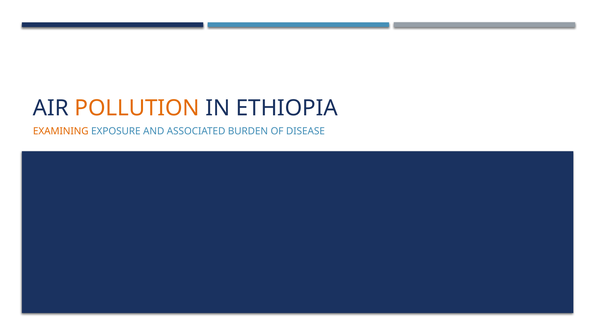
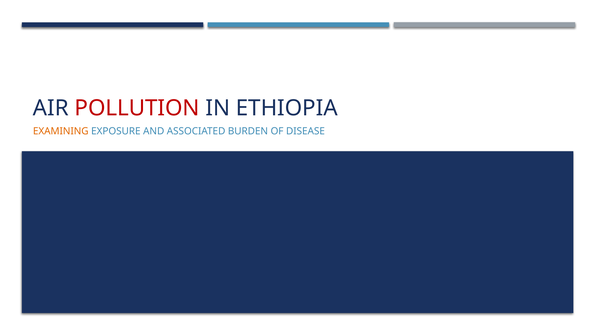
POLLUTION colour: orange -> red
